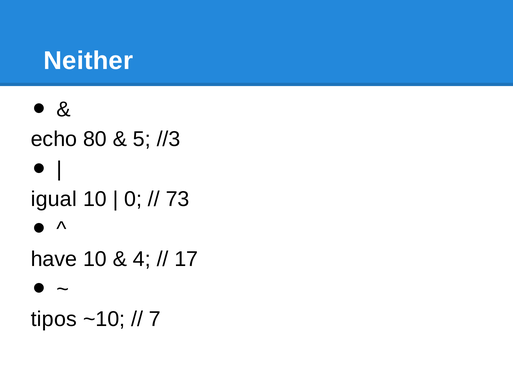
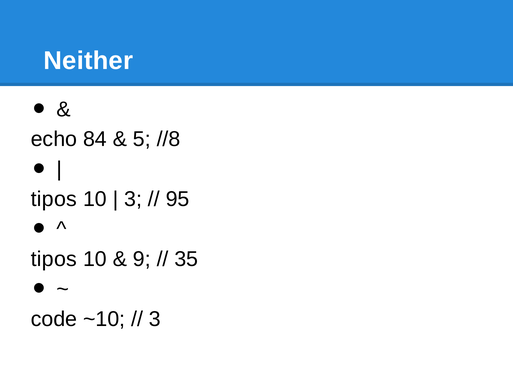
80: 80 -> 84
//3: //3 -> //8
igual at (54, 199): igual -> tipos
0 at (133, 199): 0 -> 3
73: 73 -> 95
have at (54, 259): have -> tipos
4: 4 -> 9
17: 17 -> 35
tipos: tipos -> code
7 at (155, 319): 7 -> 3
